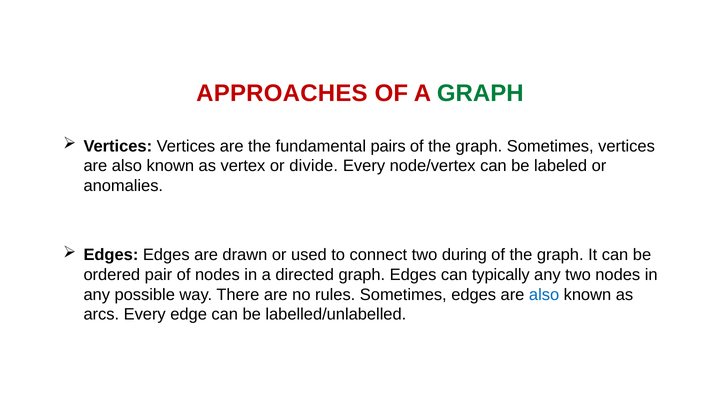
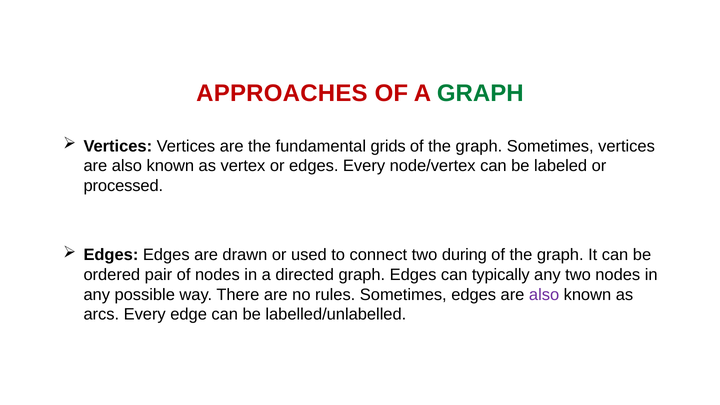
pairs: pairs -> grids
or divide: divide -> edges
anomalies: anomalies -> processed
also at (544, 295) colour: blue -> purple
